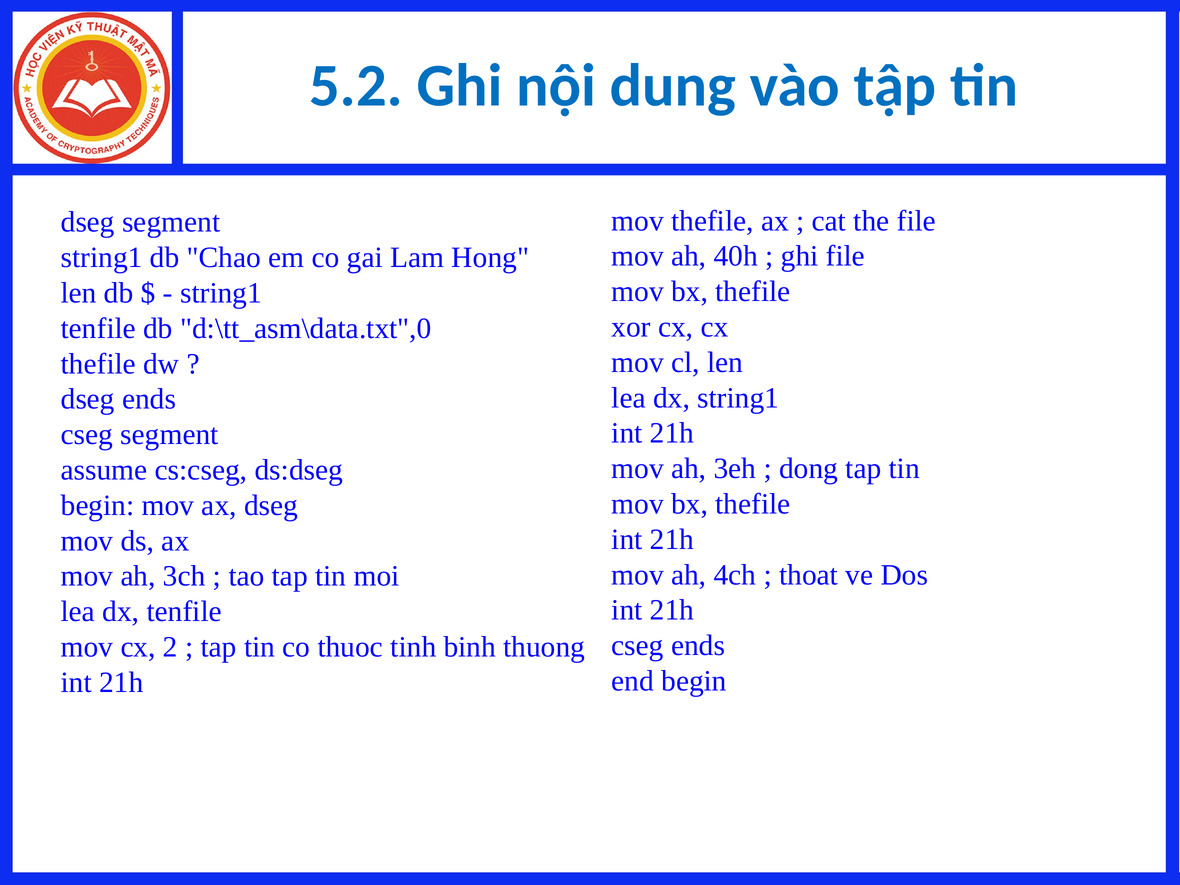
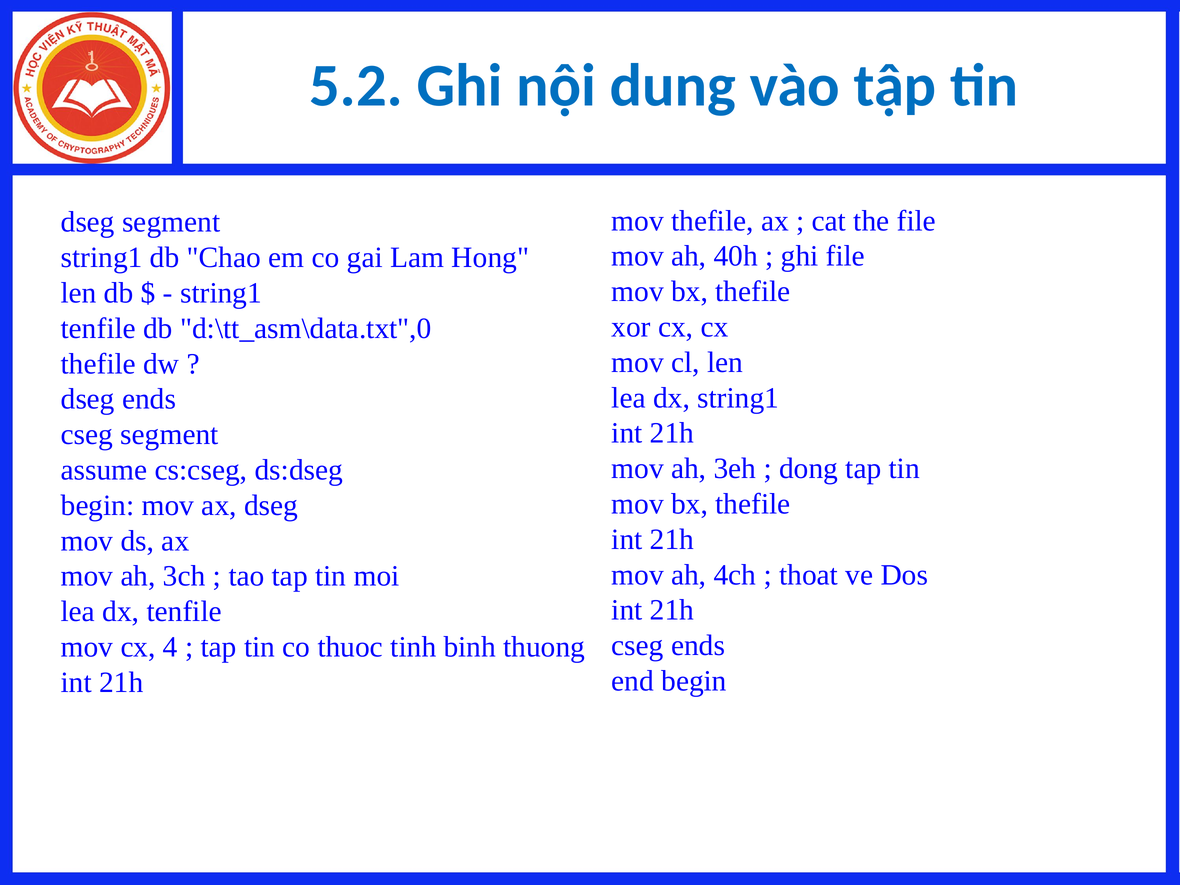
2: 2 -> 4
